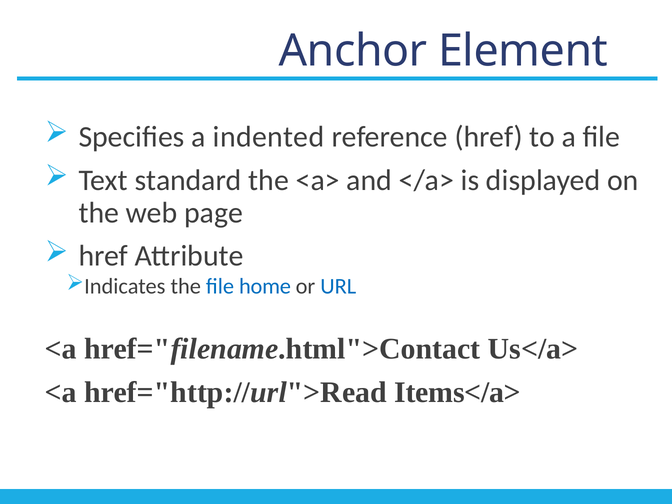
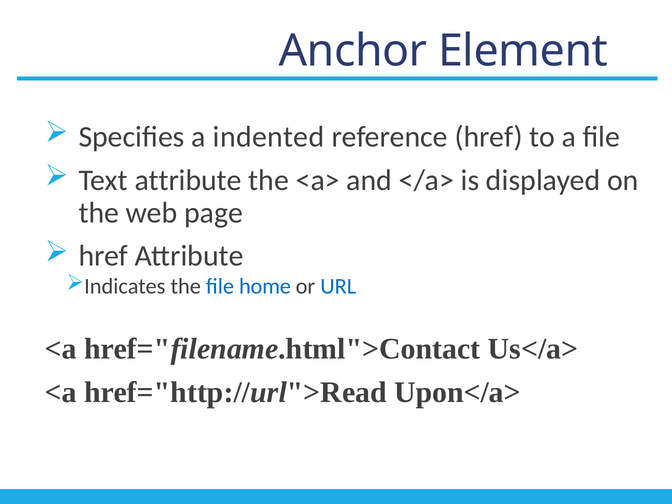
Text standard: standard -> attribute
Items</a>: Items</a> -> Upon</a>
